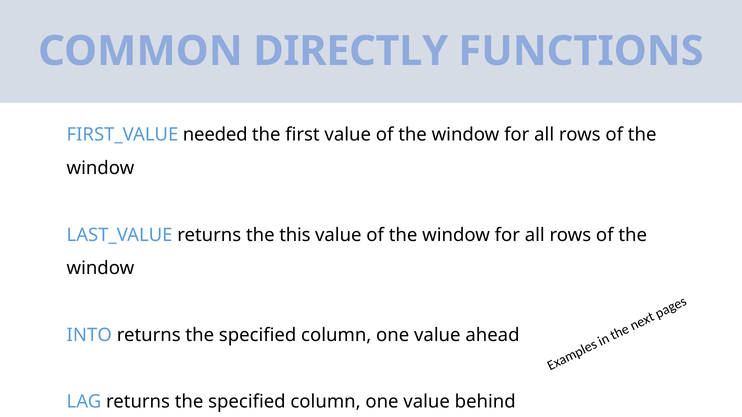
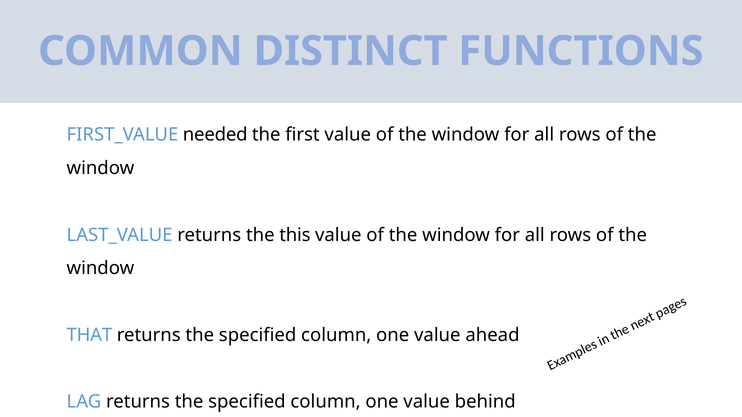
DIRECTLY: DIRECTLY -> DISTINCT
INTO: INTO -> THAT
